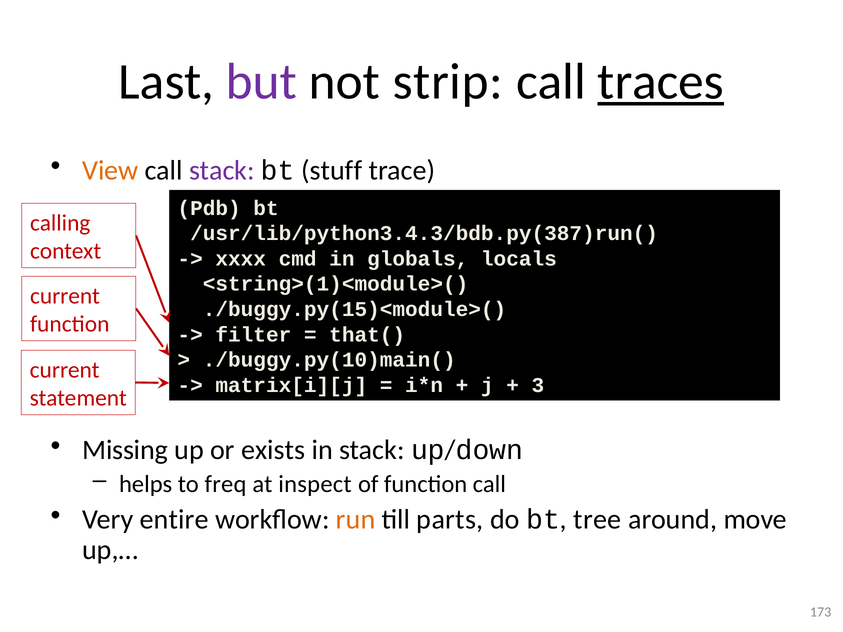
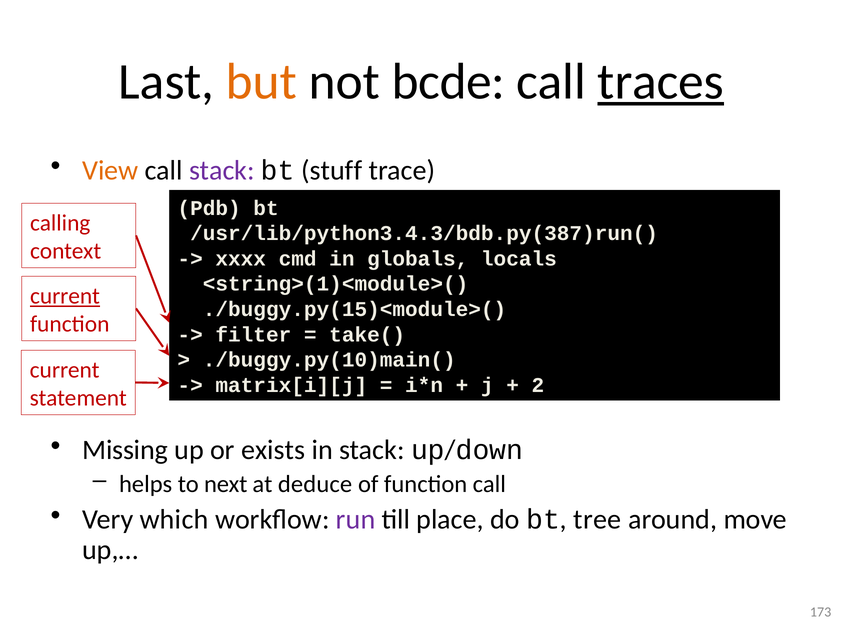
but colour: purple -> orange
strip: strip -> bcde
current at (65, 296) underline: none -> present
that(: that( -> take(
3: 3 -> 2
freq: freq -> next
inspect: inspect -> deduce
entire: entire -> which
run colour: orange -> purple
parts: parts -> place
